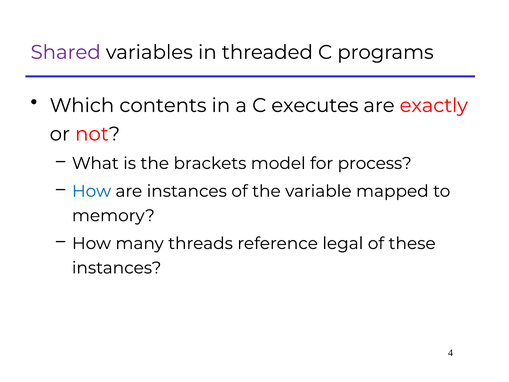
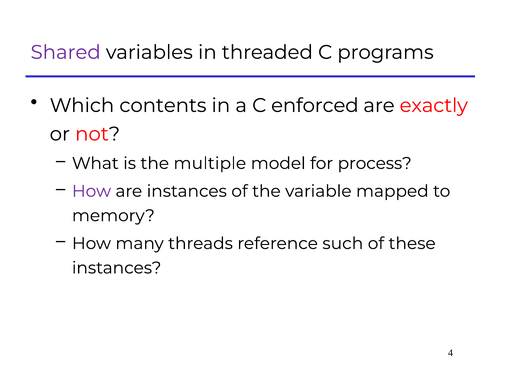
executes: executes -> enforced
brackets: brackets -> multiple
How at (91, 191) colour: blue -> purple
legal: legal -> such
